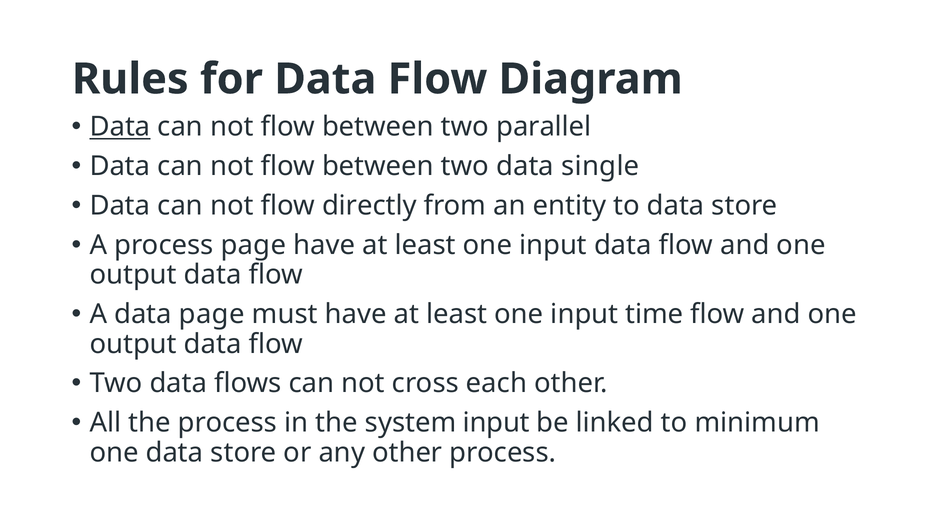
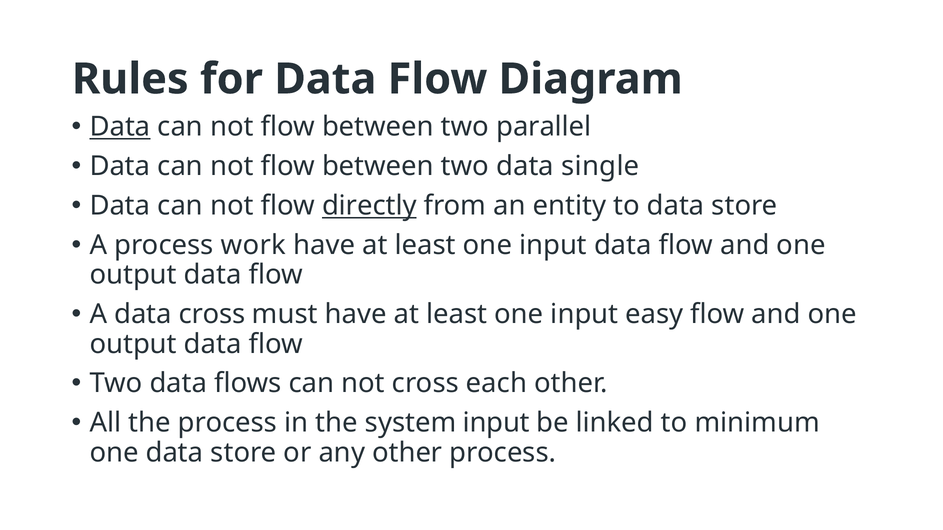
directly underline: none -> present
process page: page -> work
data page: page -> cross
time: time -> easy
